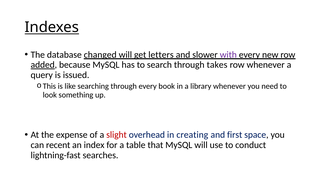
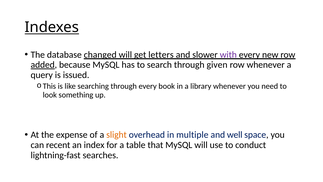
takes: takes -> given
slight colour: red -> orange
creating: creating -> multiple
first: first -> well
